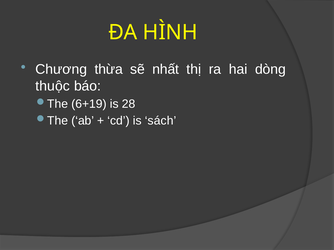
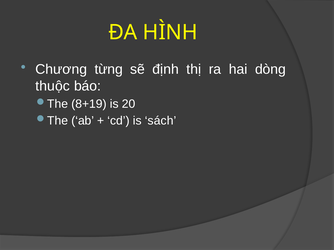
thừa: thừa -> từng
nhất: nhất -> định
6+19: 6+19 -> 8+19
28: 28 -> 20
